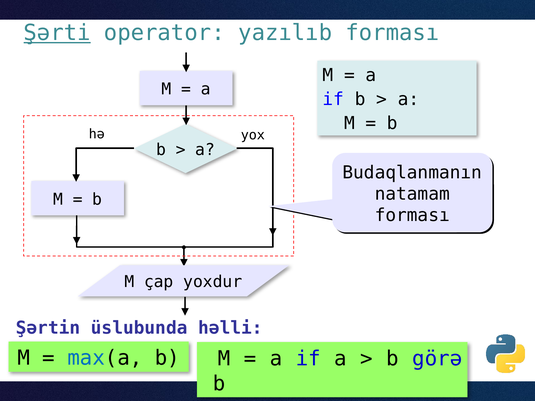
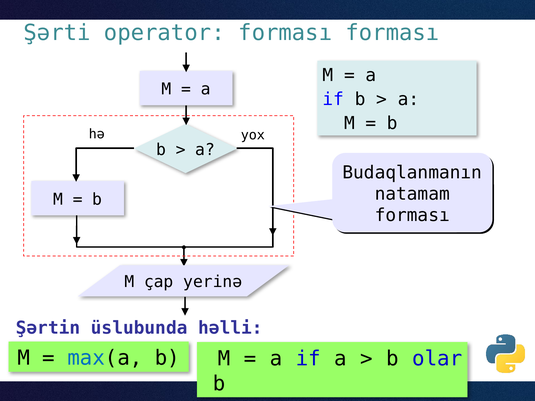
Şərti underline: present -> none
operator yazılıb: yazılıb -> forması
yoxdur: yoxdur -> yerinə
görə: görə -> olar
